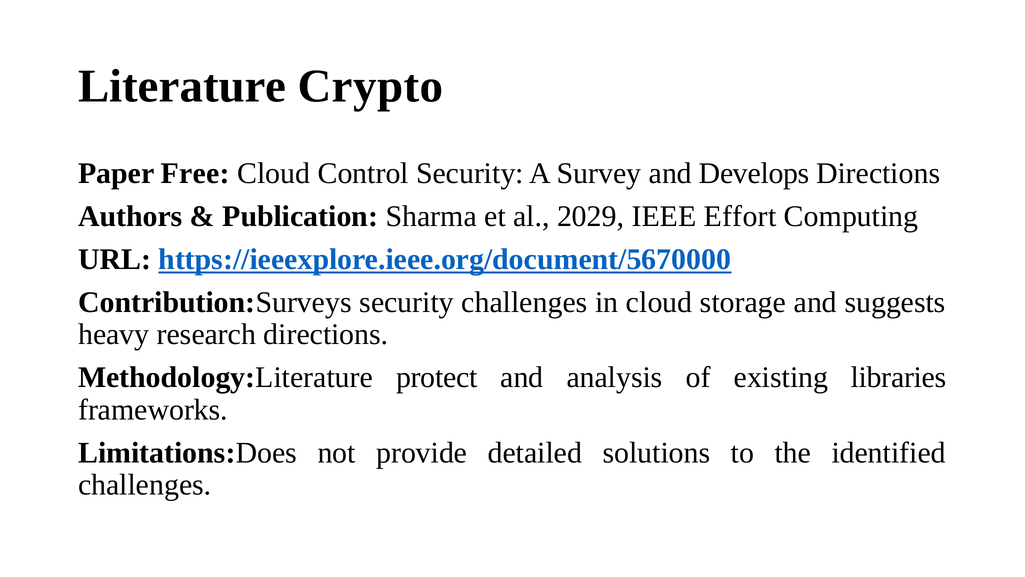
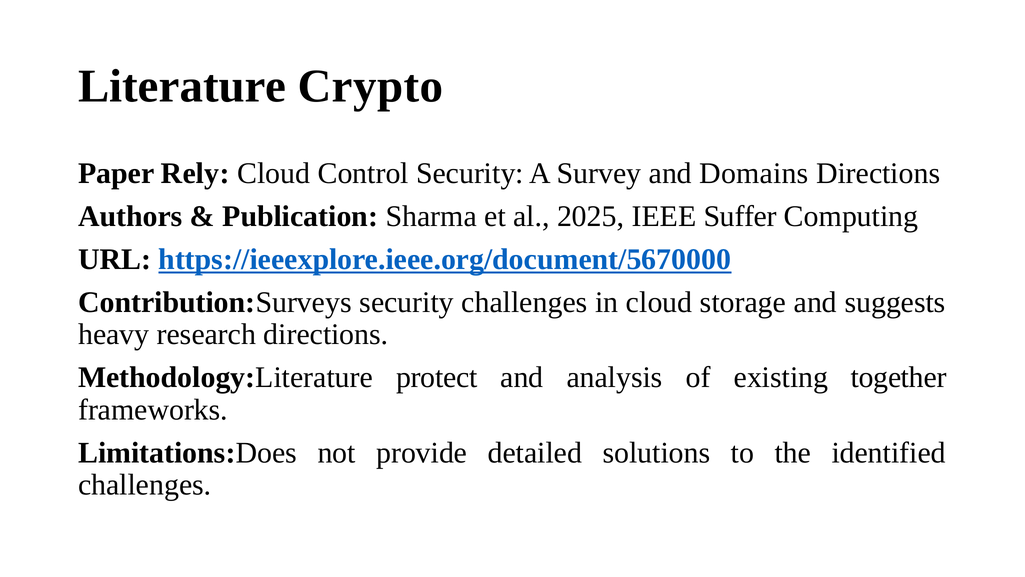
Free: Free -> Rely
Develops: Develops -> Domains
2029: 2029 -> 2025
Effort: Effort -> Suffer
libraries: libraries -> together
